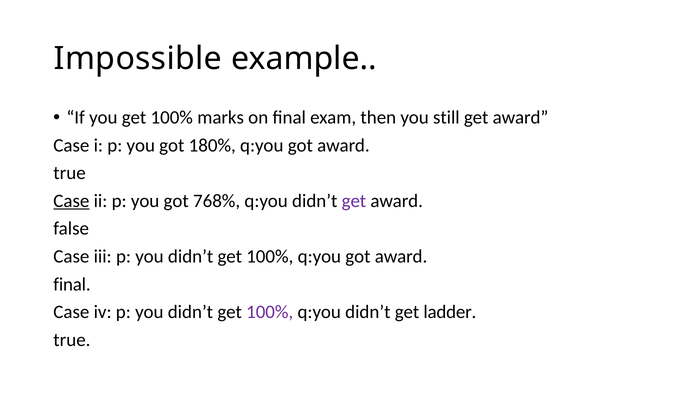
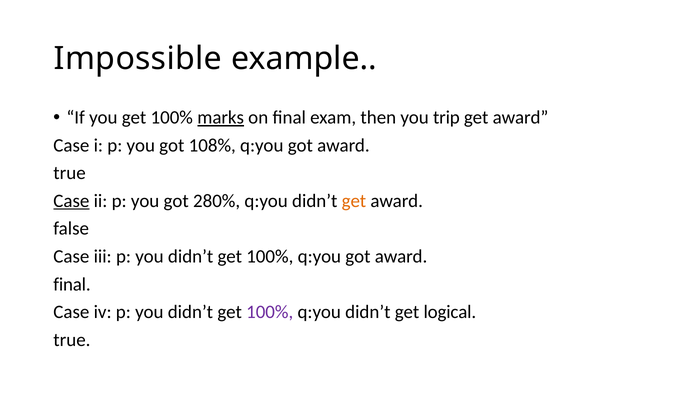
marks underline: none -> present
still: still -> trip
180%: 180% -> 108%
768%: 768% -> 280%
get at (354, 201) colour: purple -> orange
ladder: ladder -> logical
